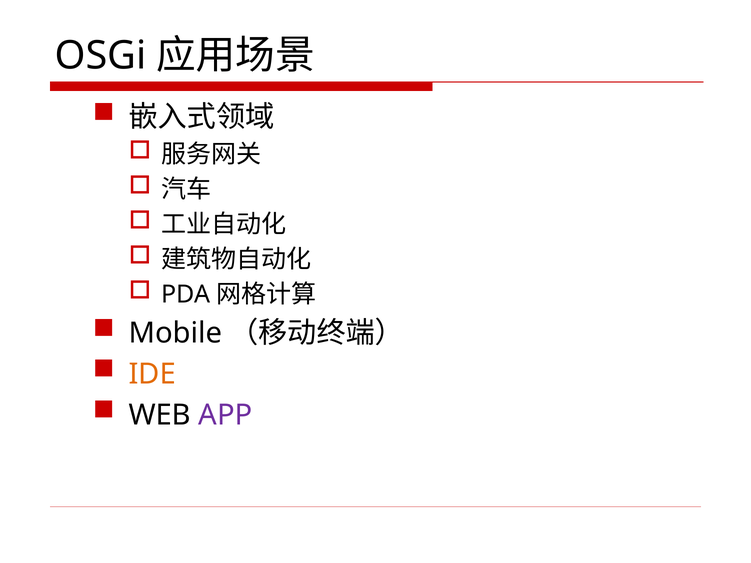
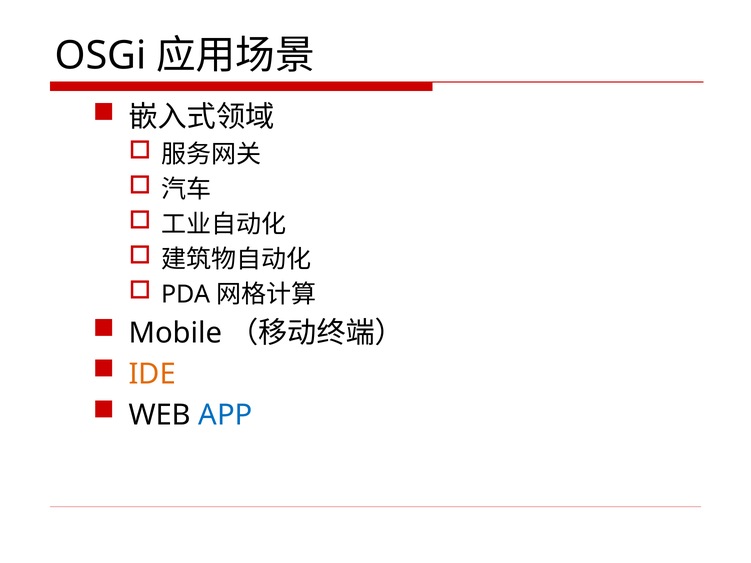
APP colour: purple -> blue
